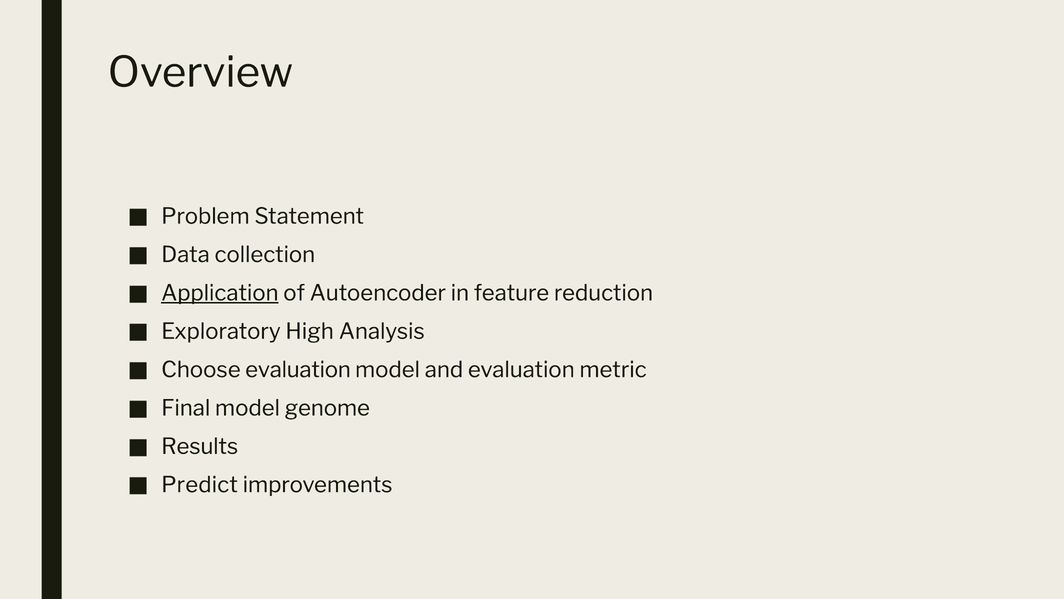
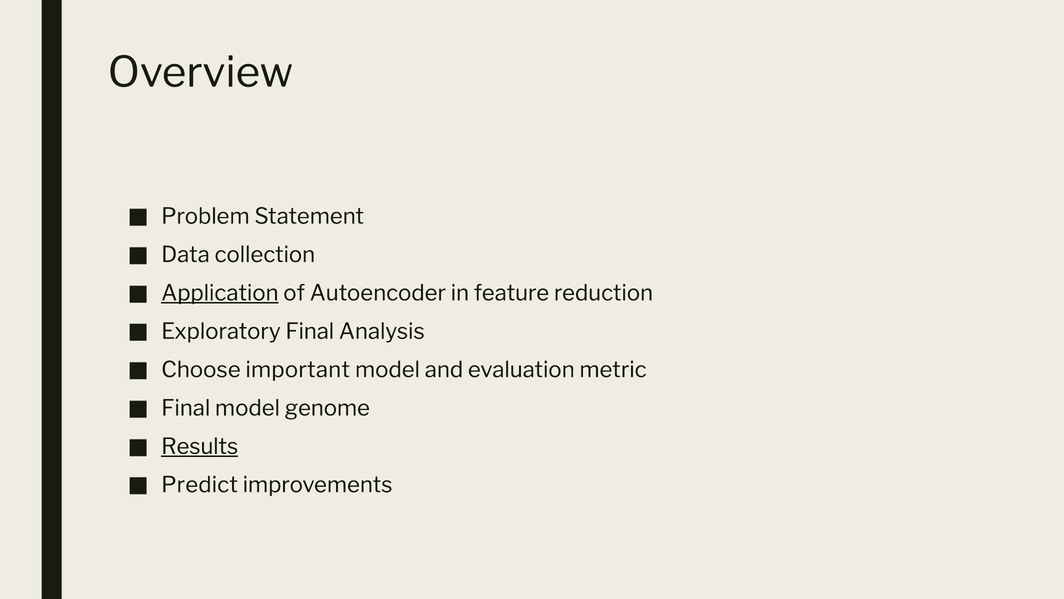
Exploratory High: High -> Final
Choose evaluation: evaluation -> important
Results underline: none -> present
